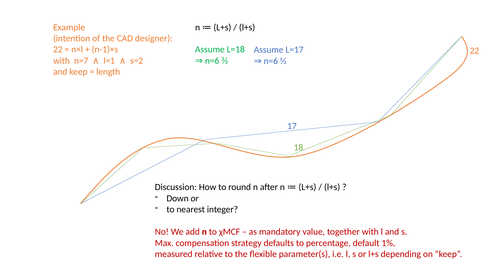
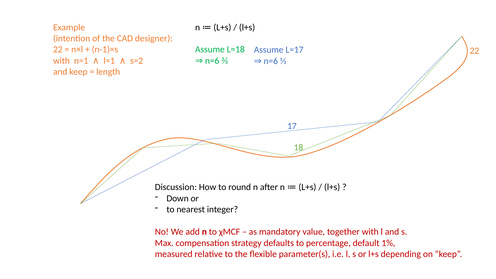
n=7: n=7 -> n=1
